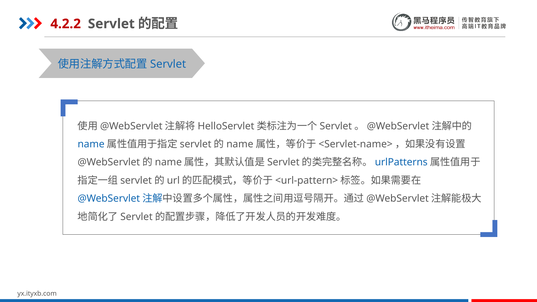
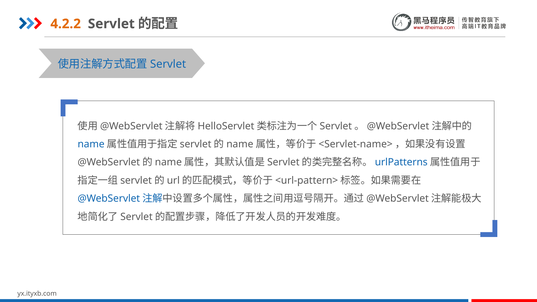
4.2.2 colour: red -> orange
